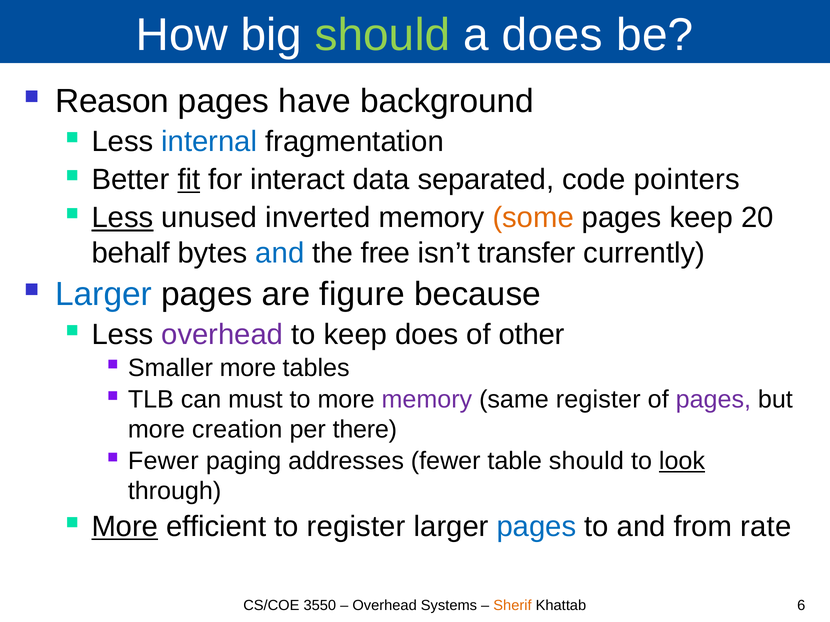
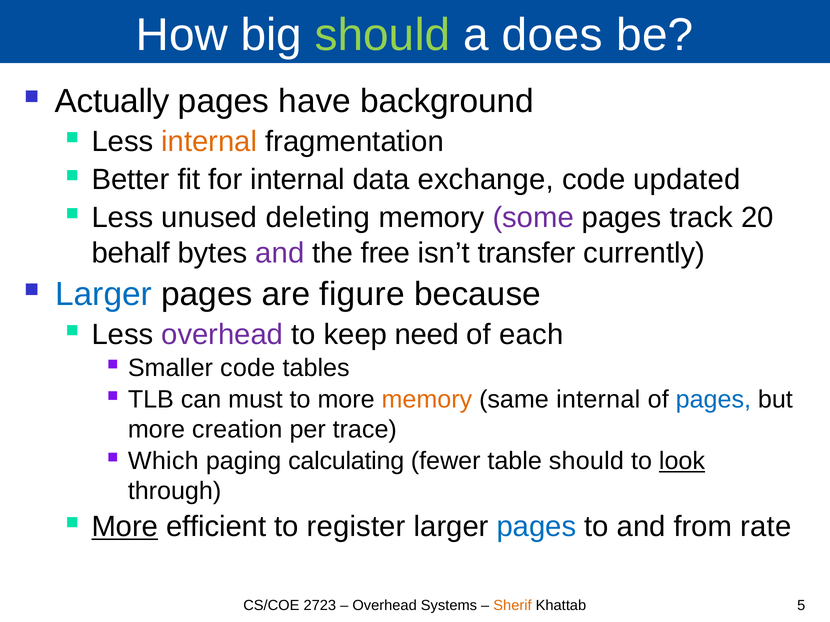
Reason: Reason -> Actually
internal at (209, 142) colour: blue -> orange
fit underline: present -> none
for interact: interact -> internal
separated: separated -> exchange
pointers: pointers -> updated
Less at (122, 218) underline: present -> none
inverted: inverted -> deleting
some colour: orange -> purple
pages keep: keep -> track
and at (280, 253) colour: blue -> purple
keep does: does -> need
other: other -> each
Smaller more: more -> code
memory at (427, 400) colour: purple -> orange
same register: register -> internal
pages at (713, 400) colour: purple -> blue
there: there -> trace
Fewer at (163, 461): Fewer -> Which
addresses: addresses -> calculating
3550: 3550 -> 2723
6: 6 -> 5
